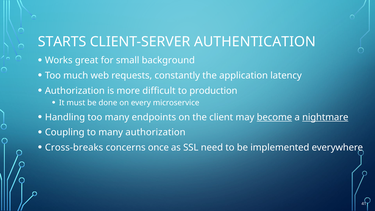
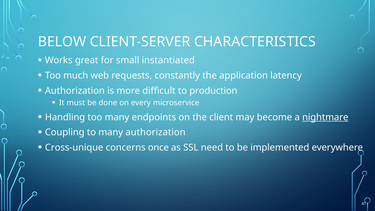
STARTS: STARTS -> BELOW
AUTHENTICATION: AUTHENTICATION -> CHARACTERISTICS
background: background -> instantiated
become underline: present -> none
Cross-breaks: Cross-breaks -> Cross-unique
